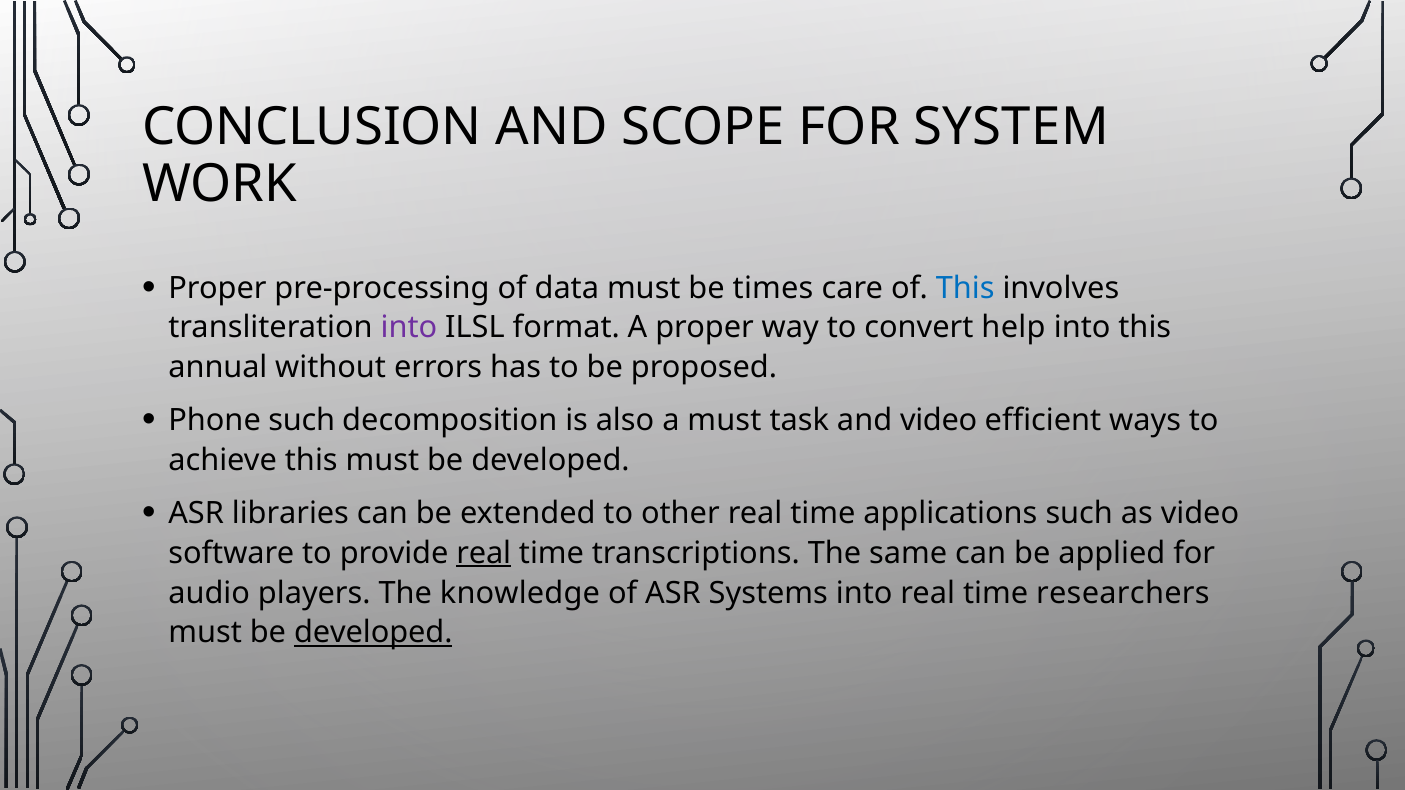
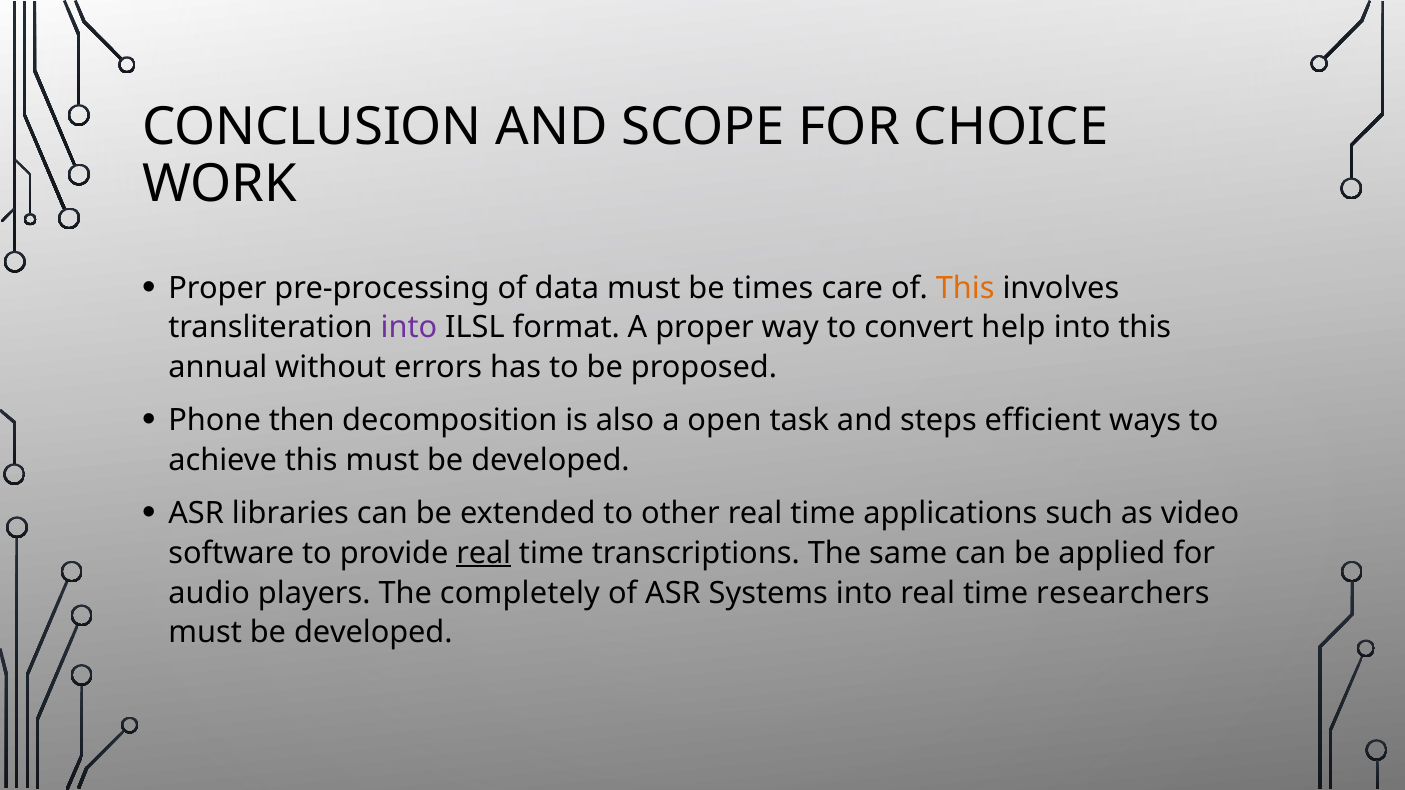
SYSTEM: SYSTEM -> CHOICE
This at (965, 288) colour: blue -> orange
Phone such: such -> then
a must: must -> open
and video: video -> steps
knowledge: knowledge -> completely
developed at (373, 633) underline: present -> none
